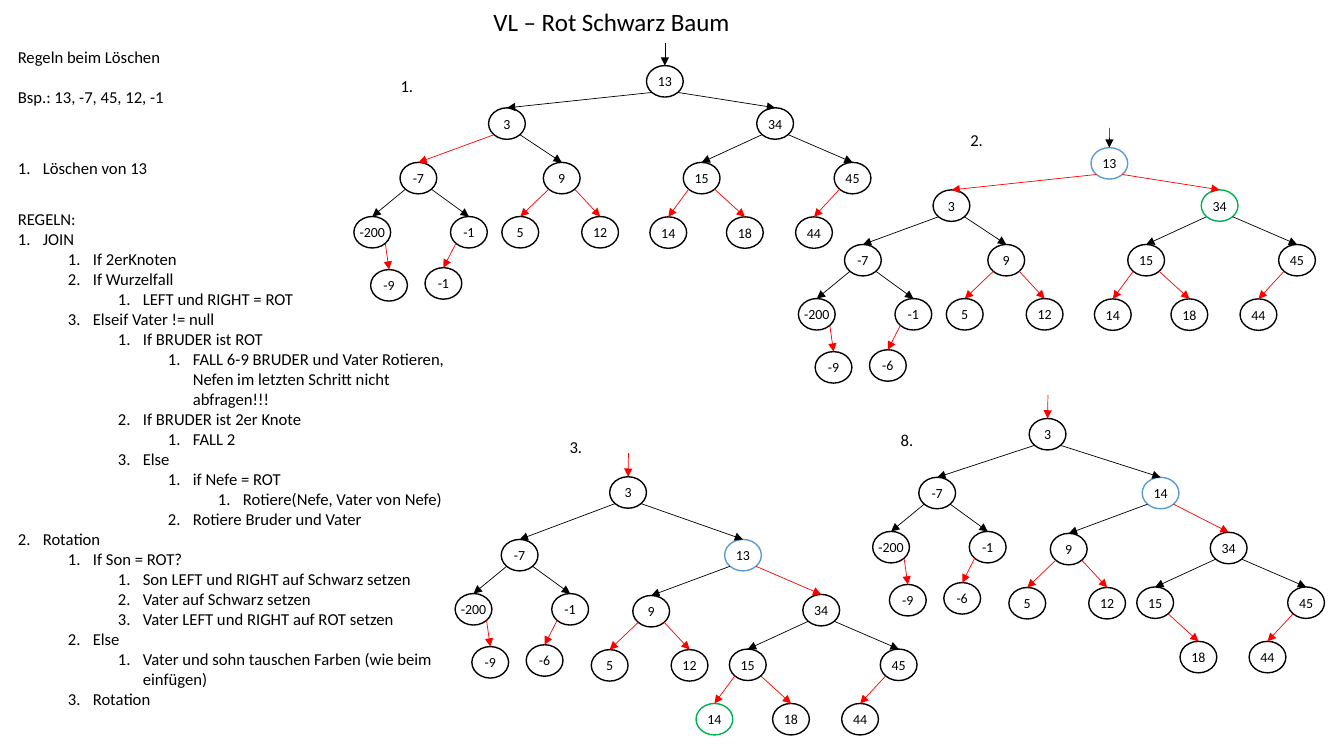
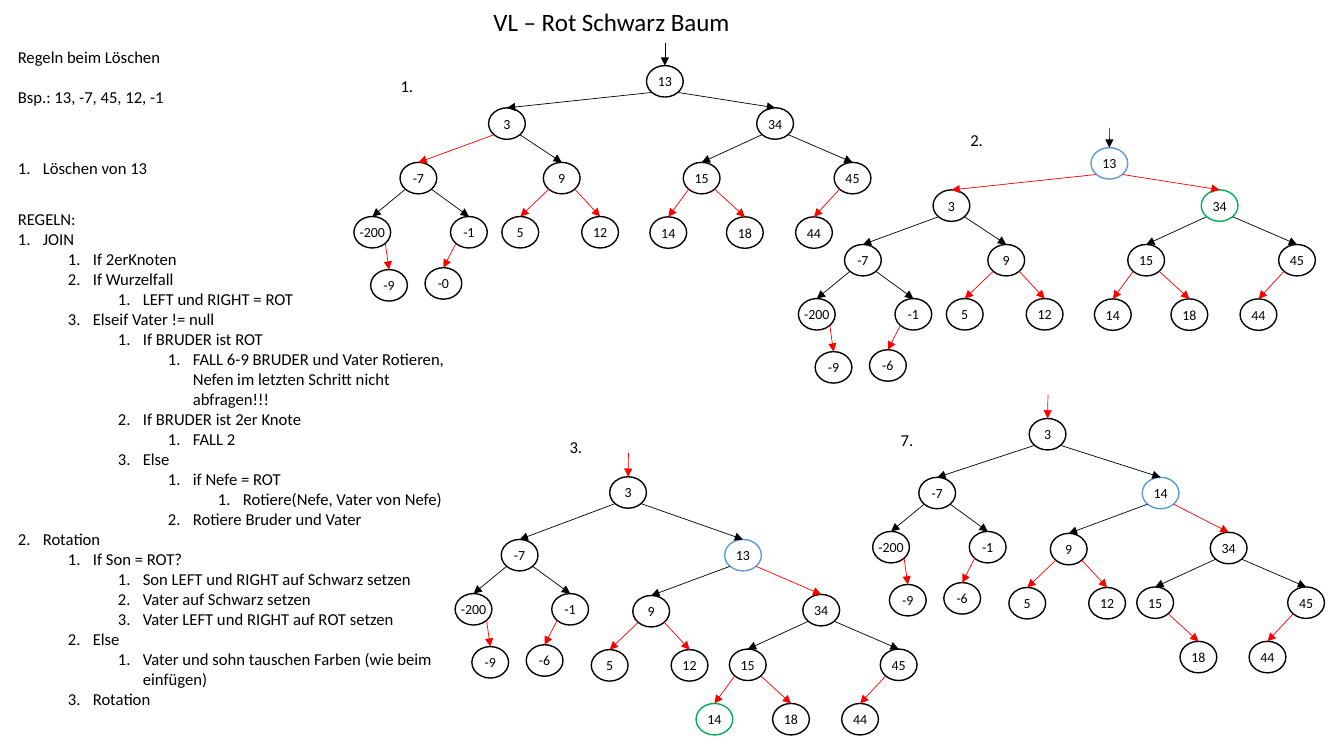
-1 at (443, 284): -1 -> -0
8: 8 -> 7
